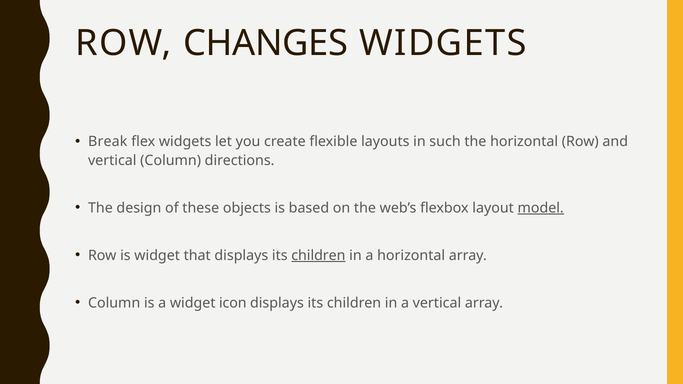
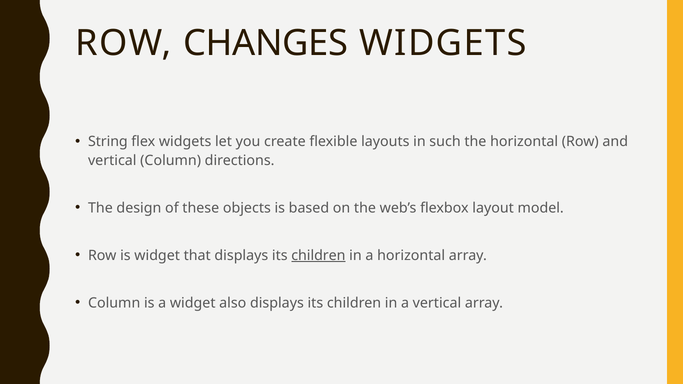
Break: Break -> String
model underline: present -> none
icon: icon -> also
